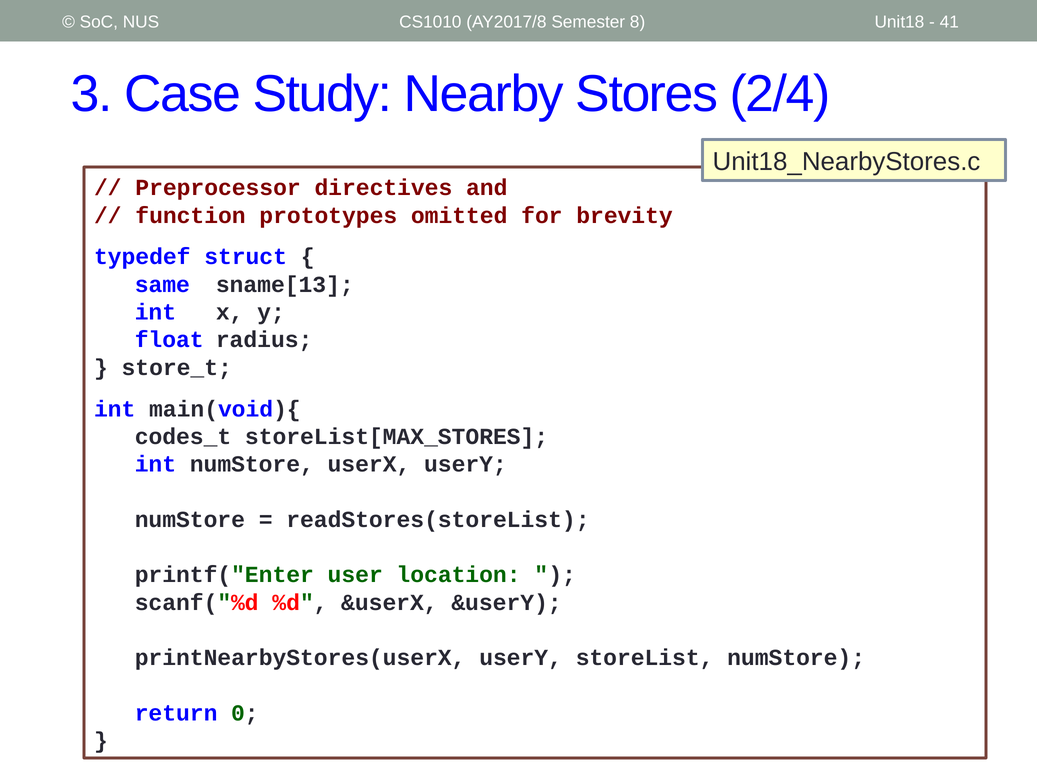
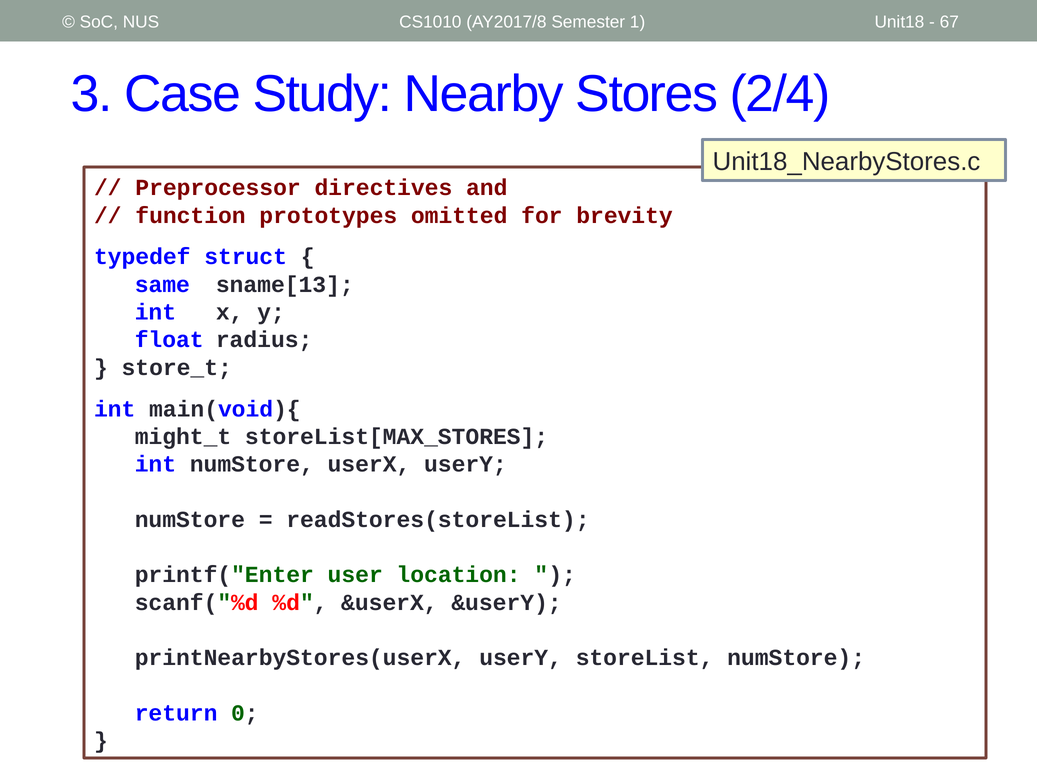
8: 8 -> 1
41: 41 -> 67
codes_t: codes_t -> might_t
